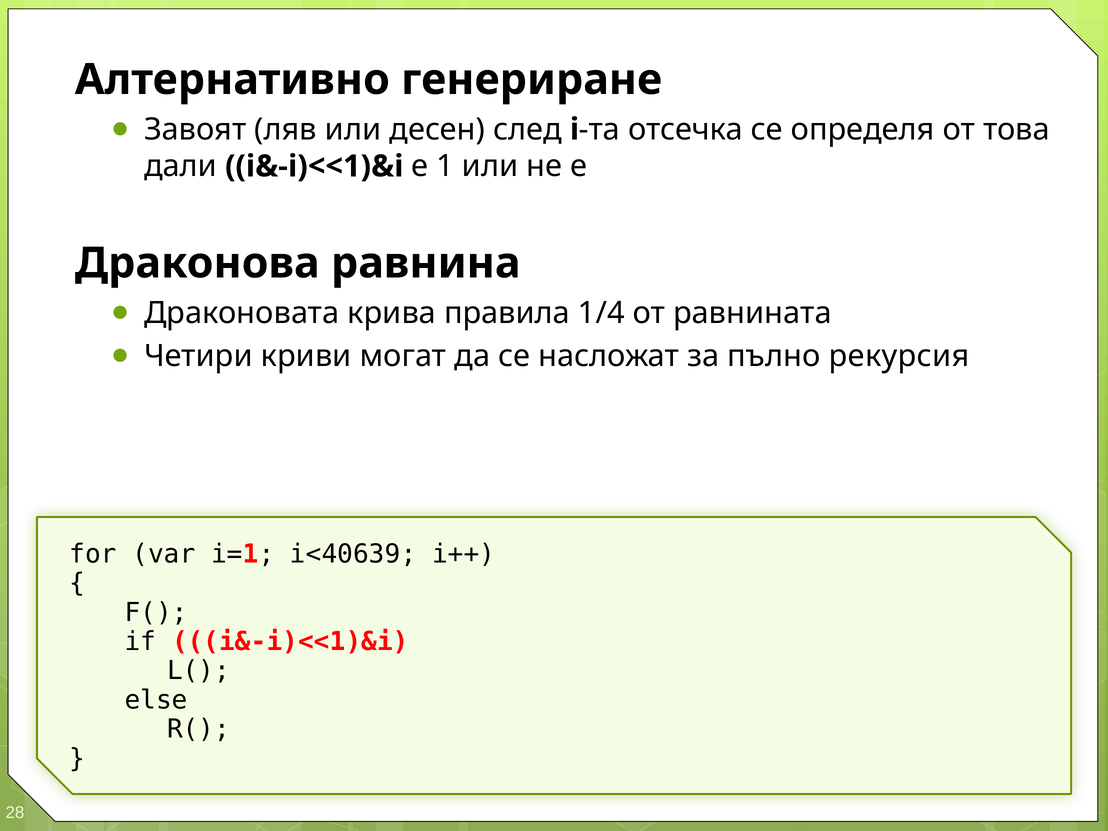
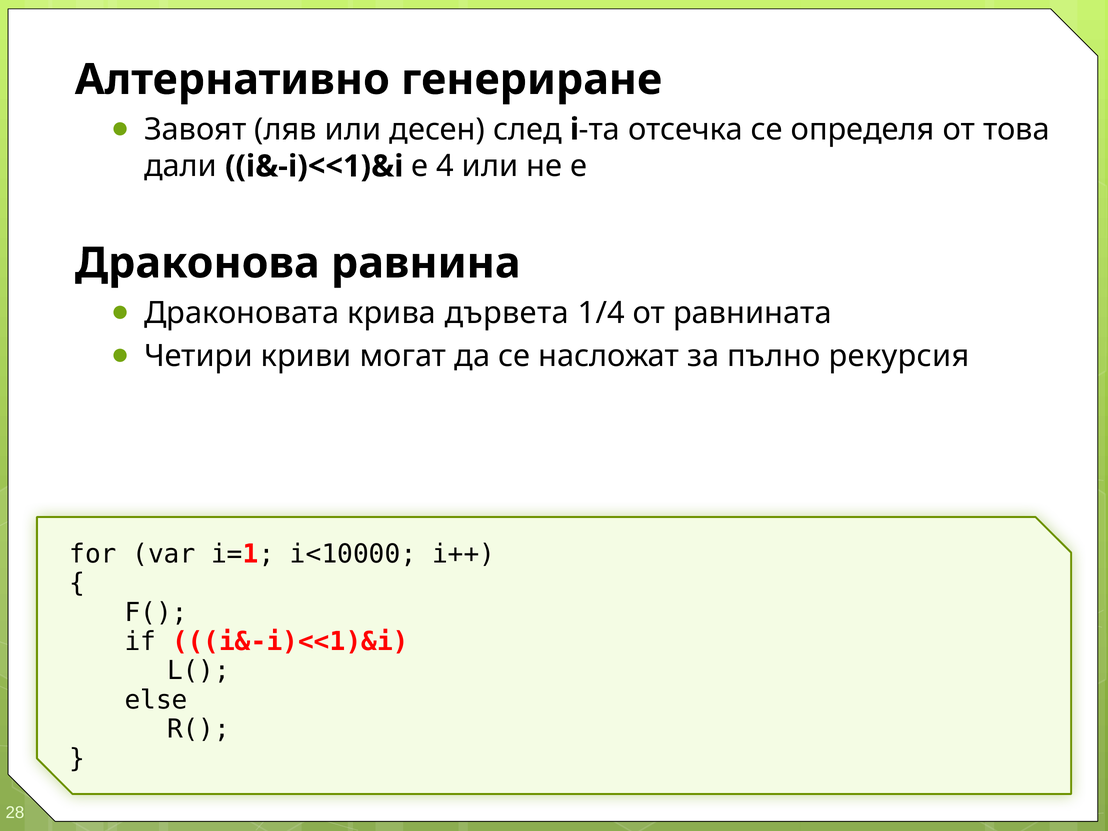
1: 1 -> 4
правила: правила -> дървета
i<40639: i<40639 -> i<10000
